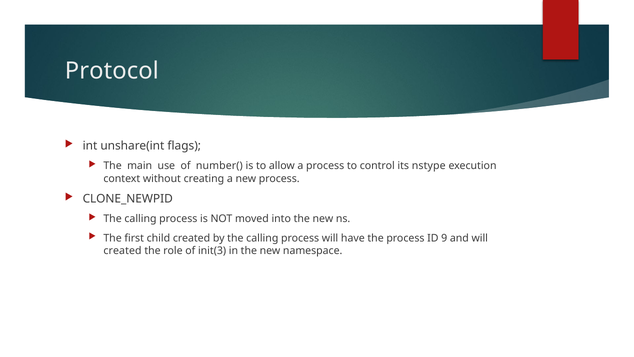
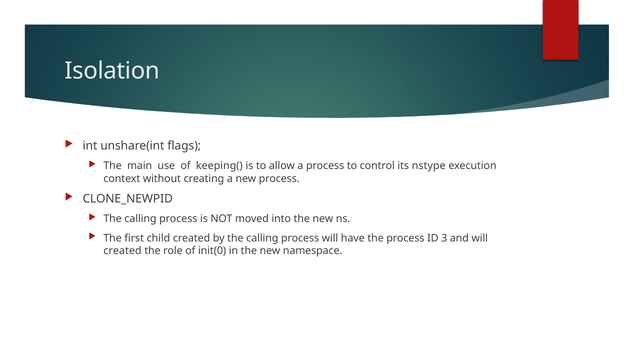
Protocol: Protocol -> Isolation
number(: number( -> keeping(
9: 9 -> 3
init(3: init(3 -> init(0
